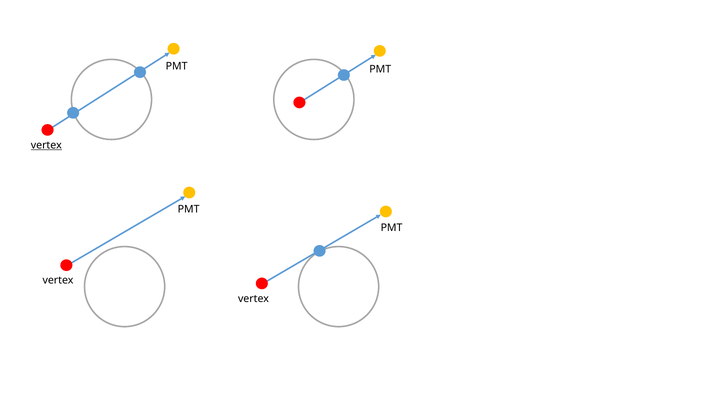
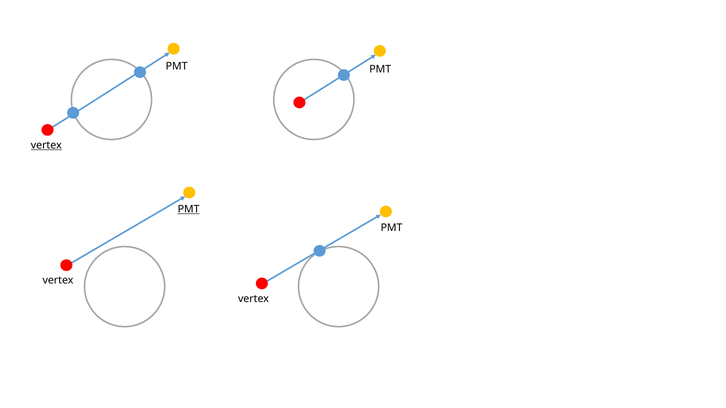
PMT at (189, 210) underline: none -> present
